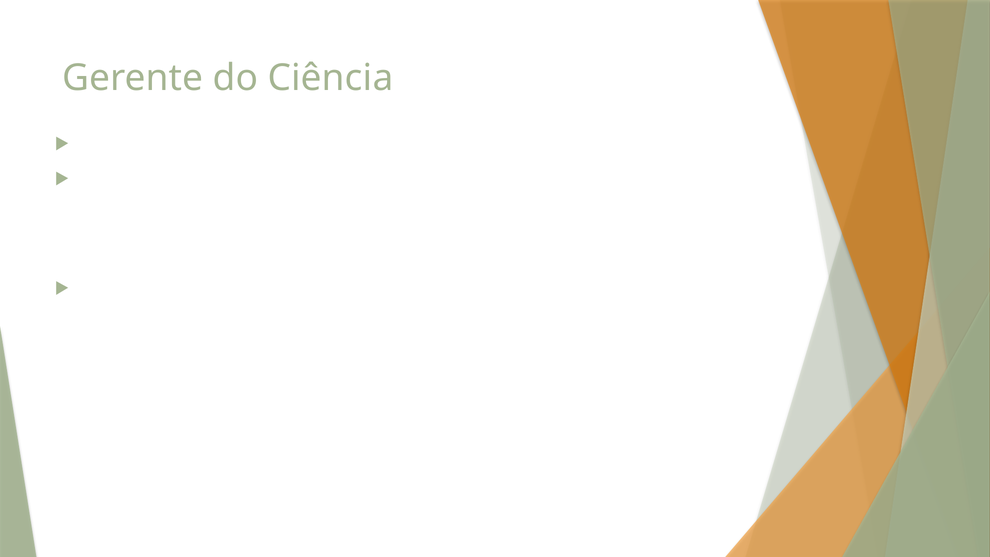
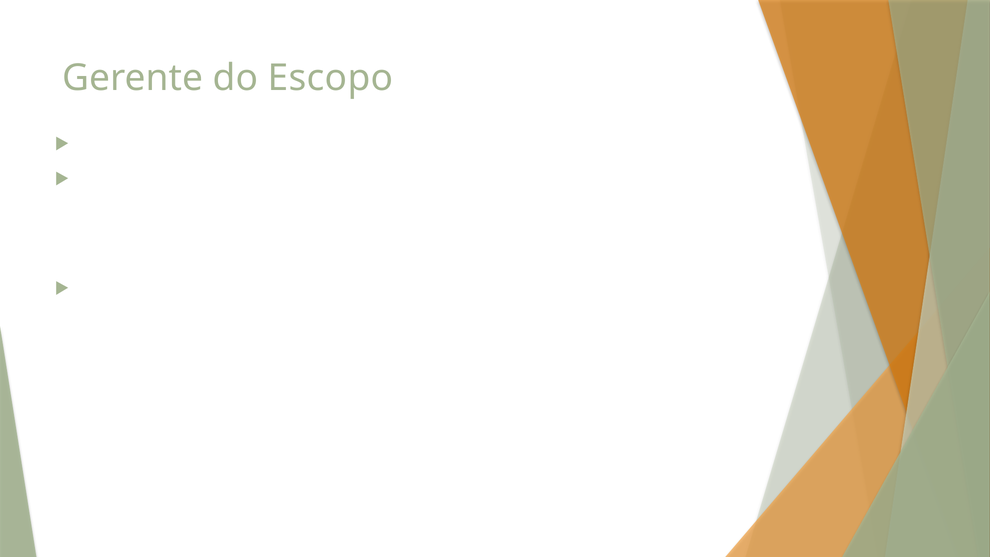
Ciência: Ciência -> Escopo
